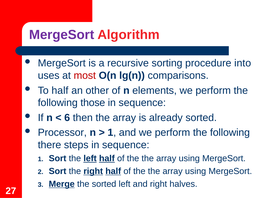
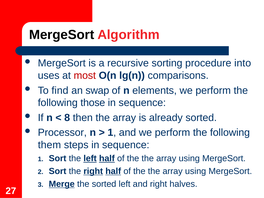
MergeSort at (62, 35) colour: purple -> black
To half: half -> find
other: other -> swap
6: 6 -> 8
there: there -> them
